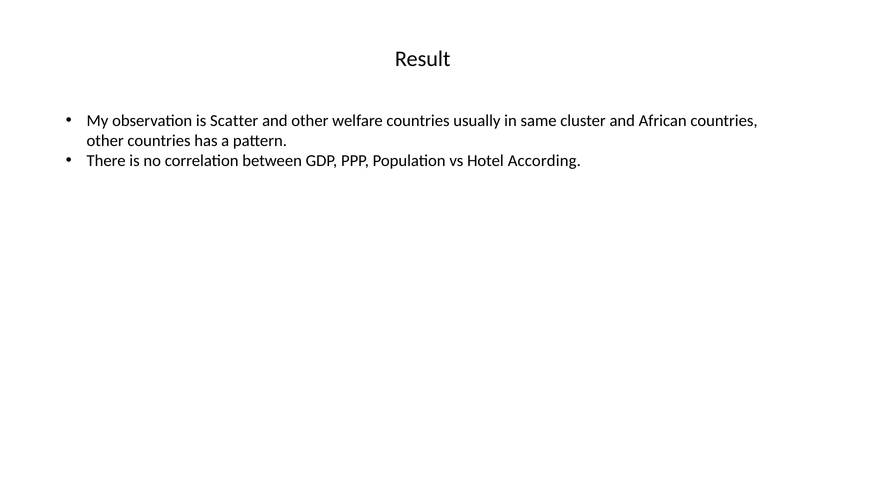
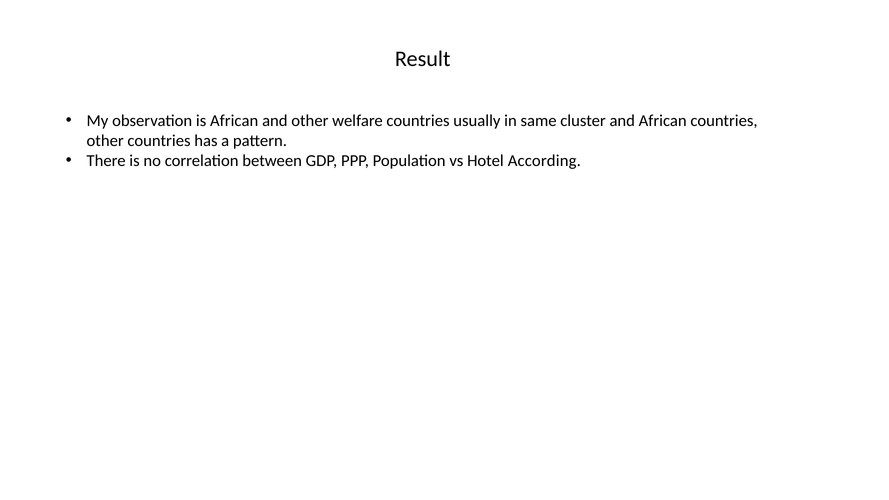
is Scatter: Scatter -> African
